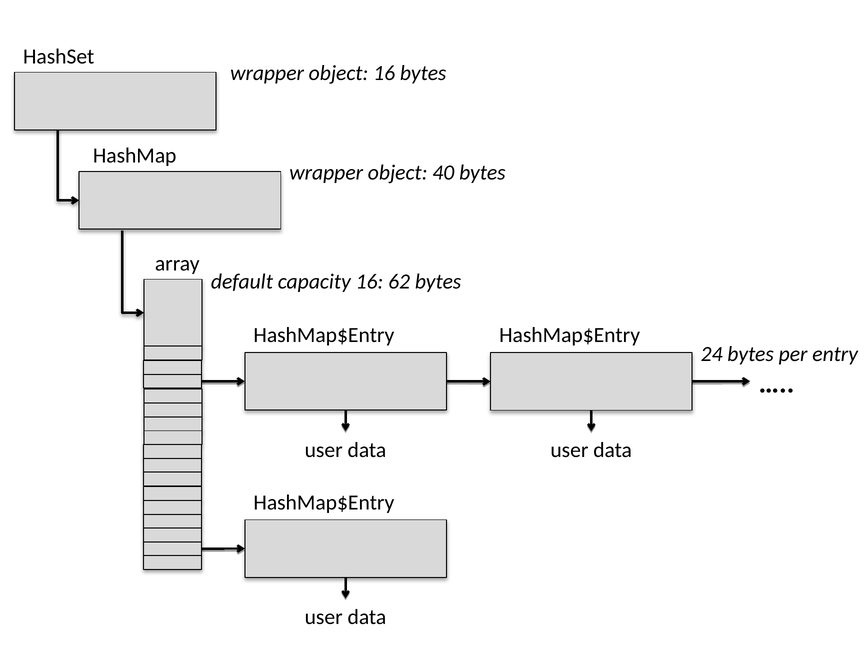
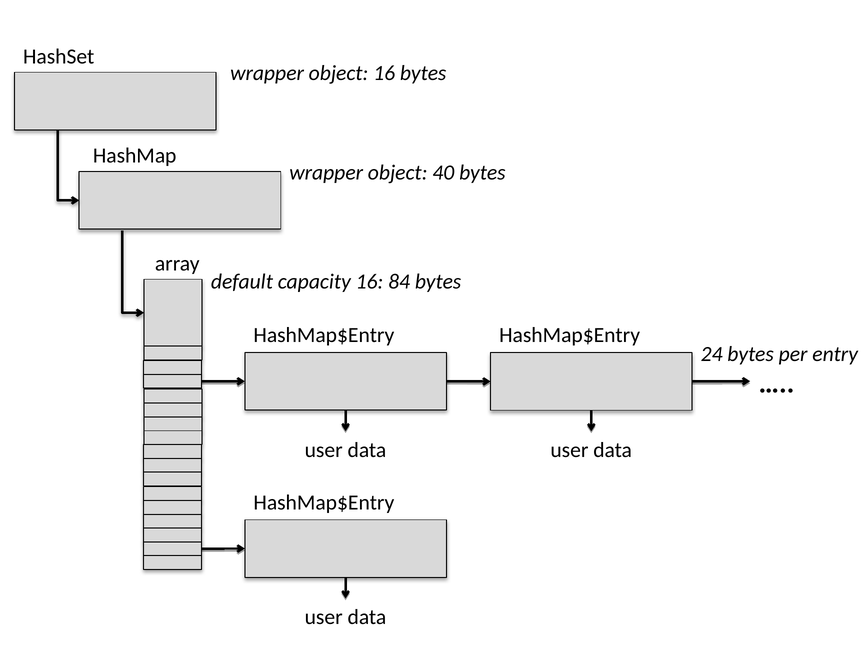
62: 62 -> 84
